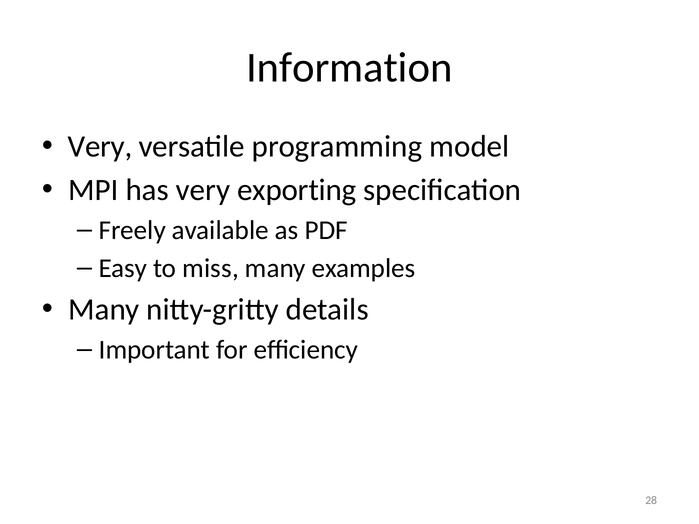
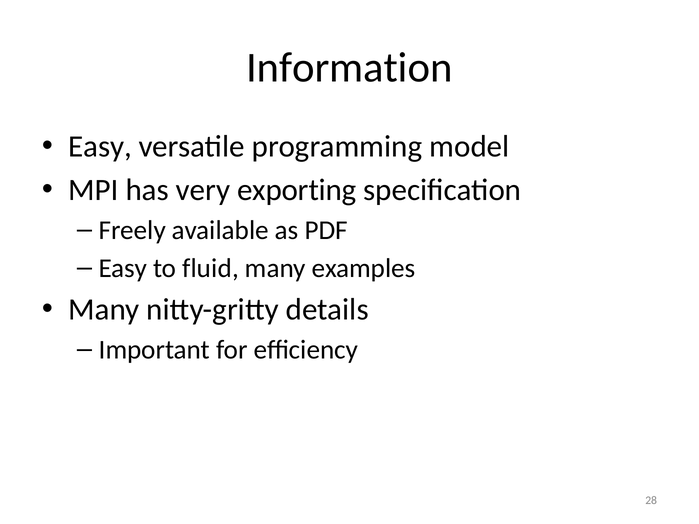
Very at (100, 147): Very -> Easy
miss: miss -> fluid
